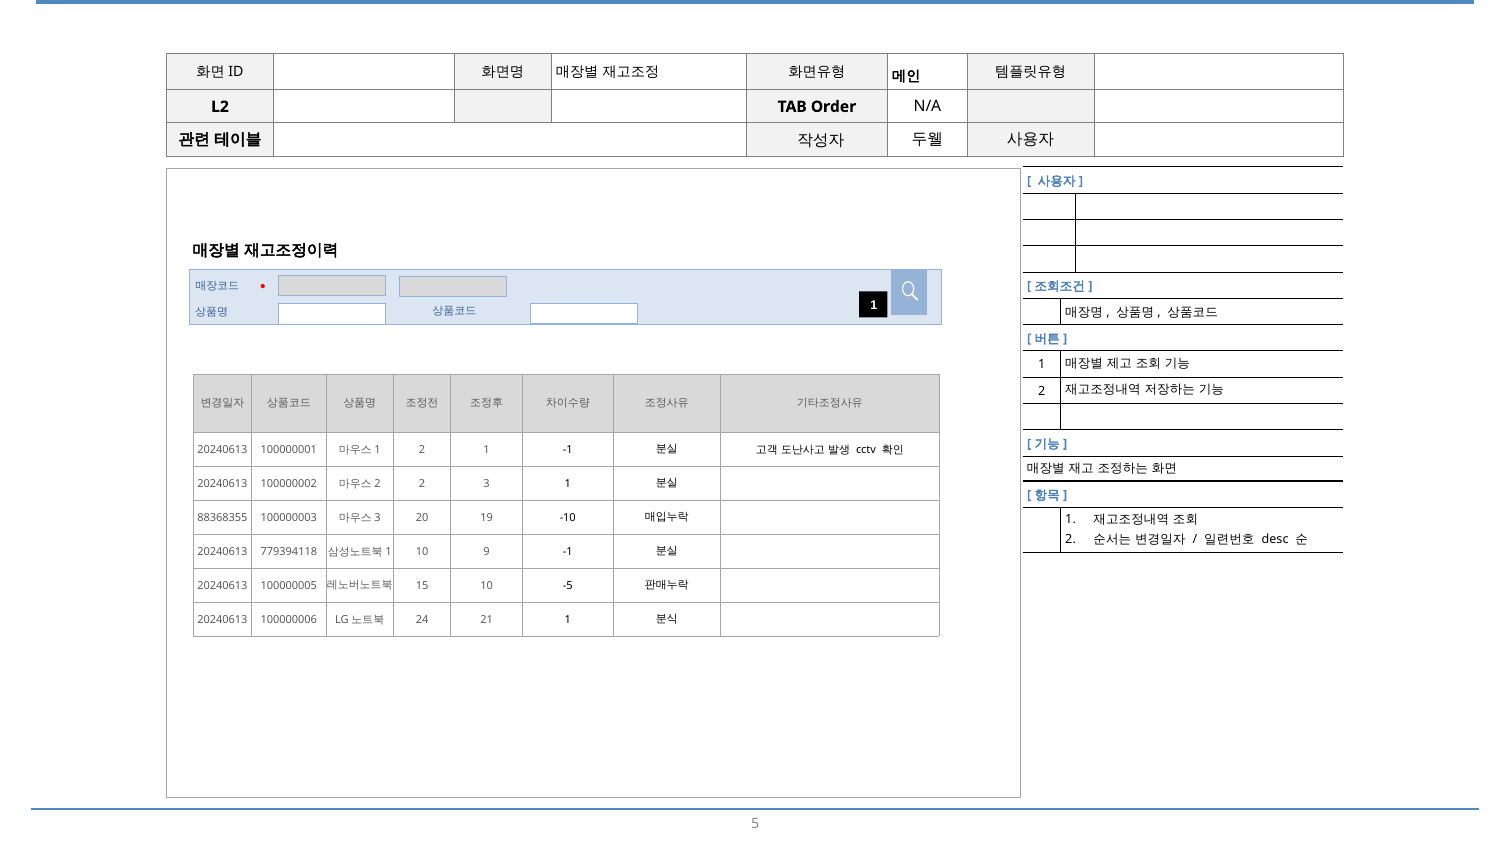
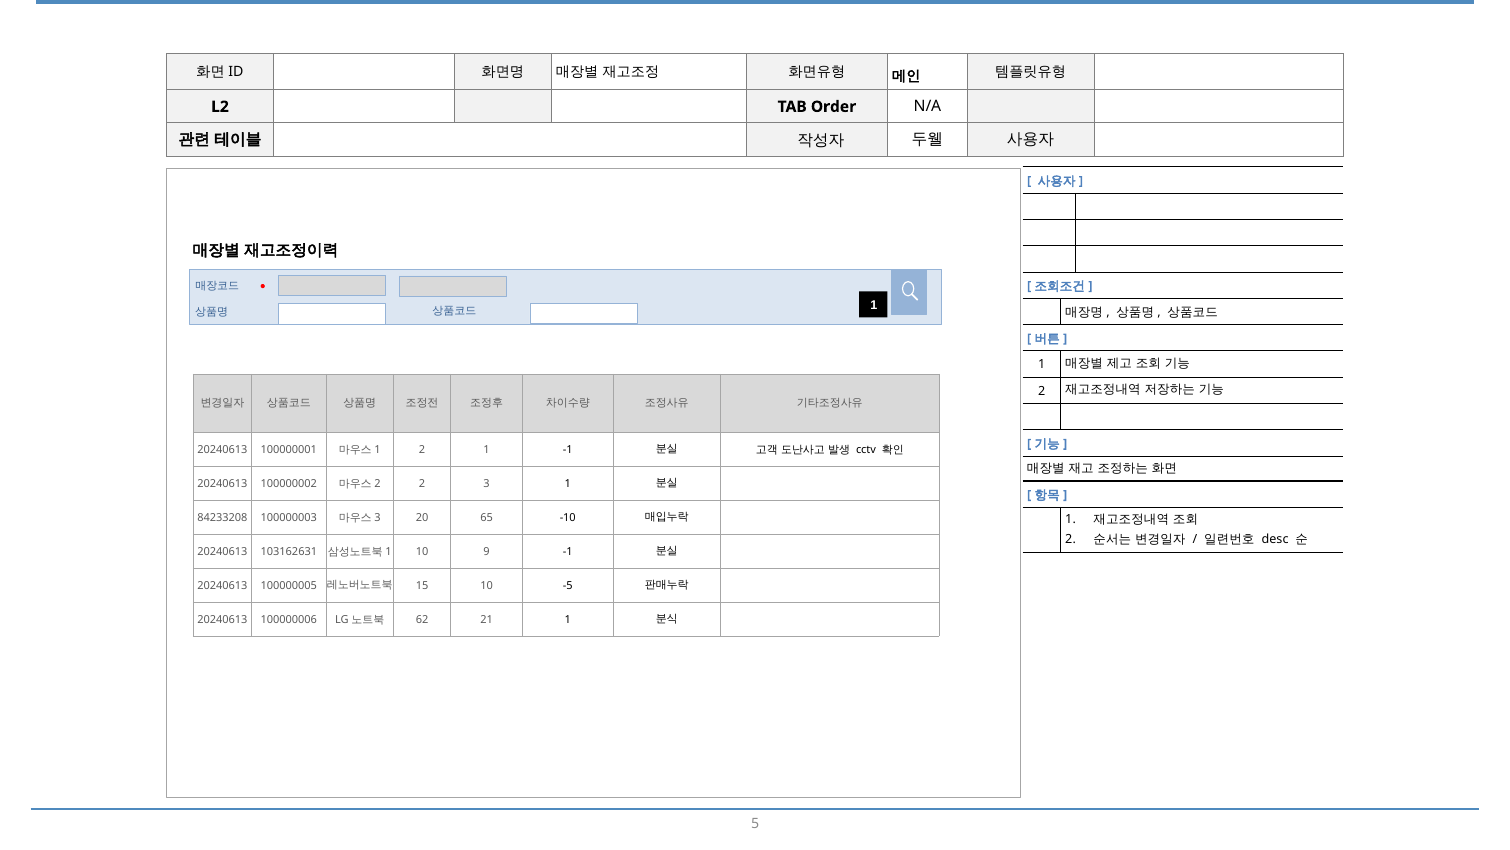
88368355: 88368355 -> 84233208
19: 19 -> 65
779394118: 779394118 -> 103162631
24: 24 -> 62
